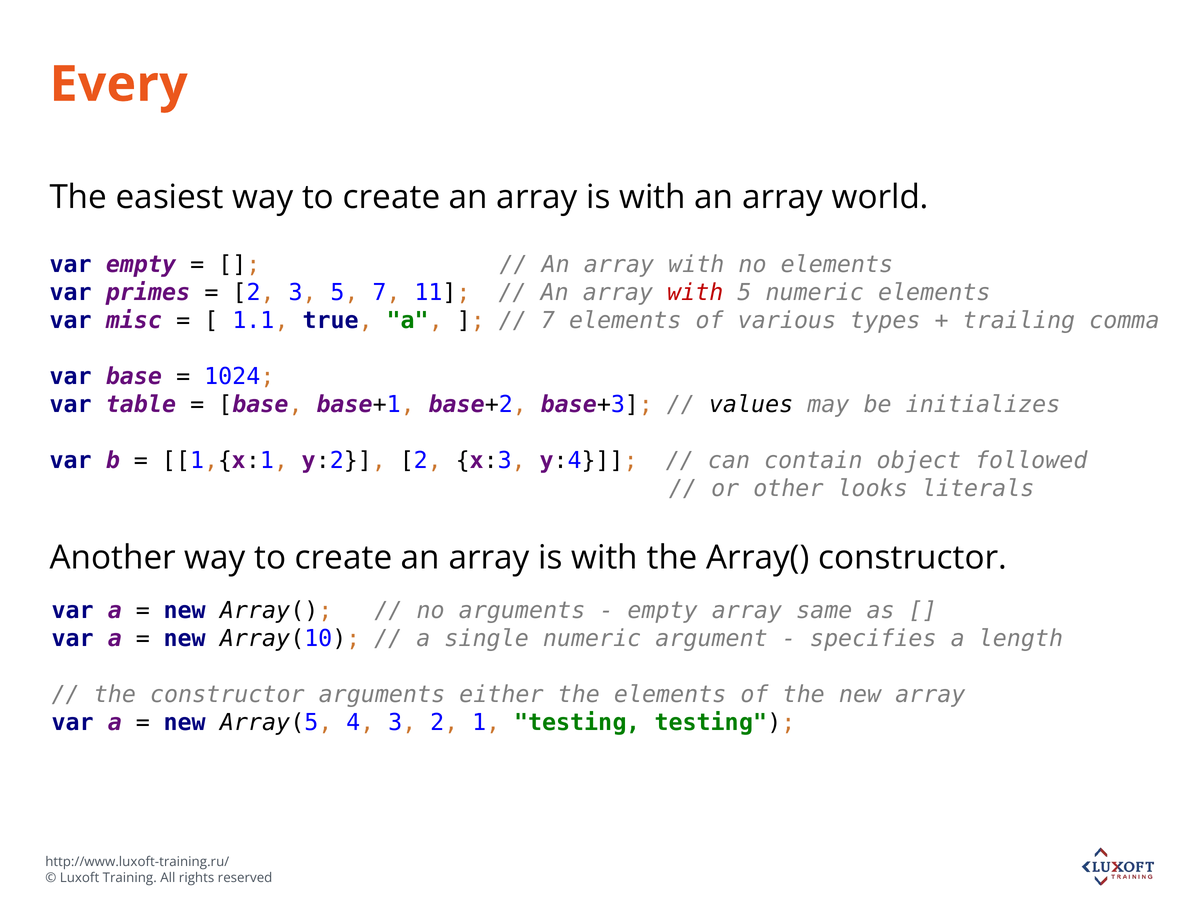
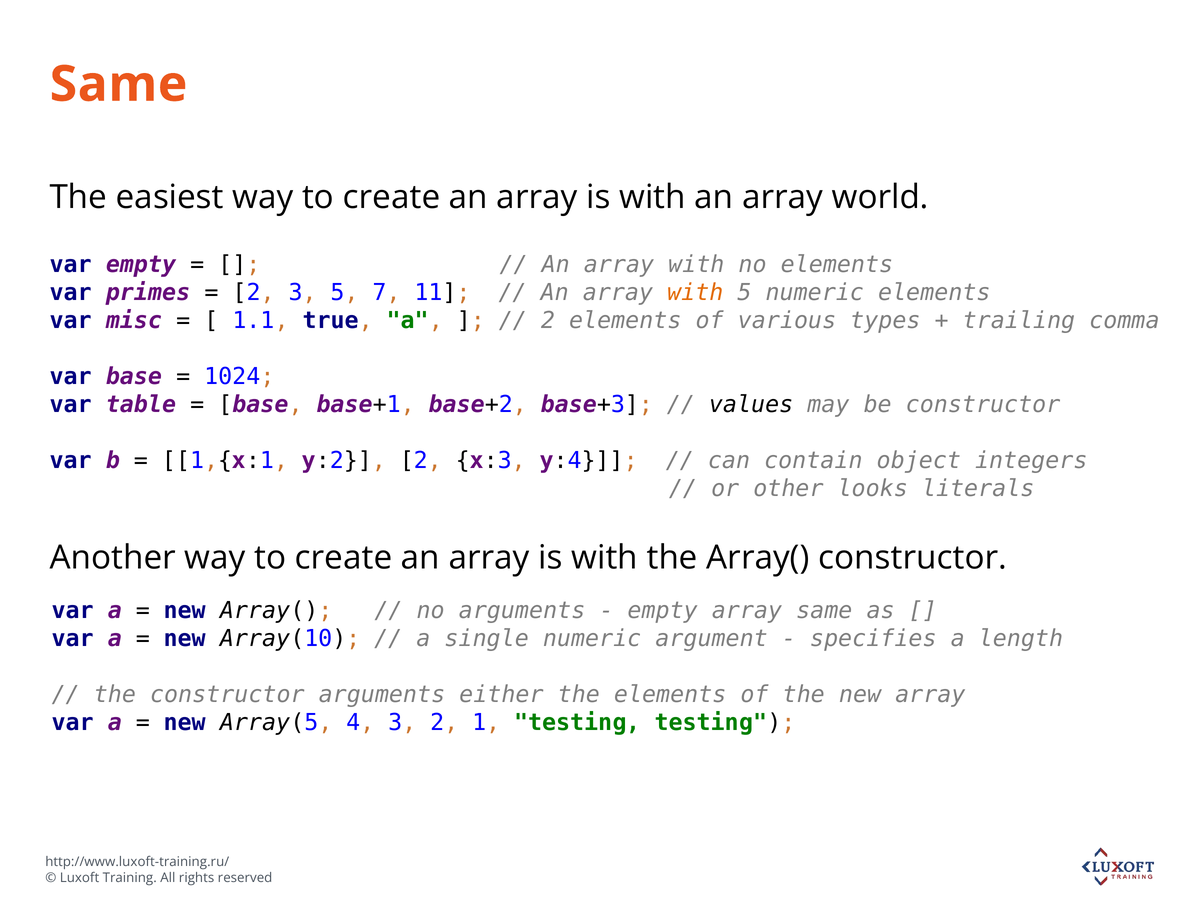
Every at (119, 84): Every -> Same
with at (695, 292) colour: red -> orange
7 at (548, 320): 7 -> 2
be initializes: initializes -> constructor
followed: followed -> integers
